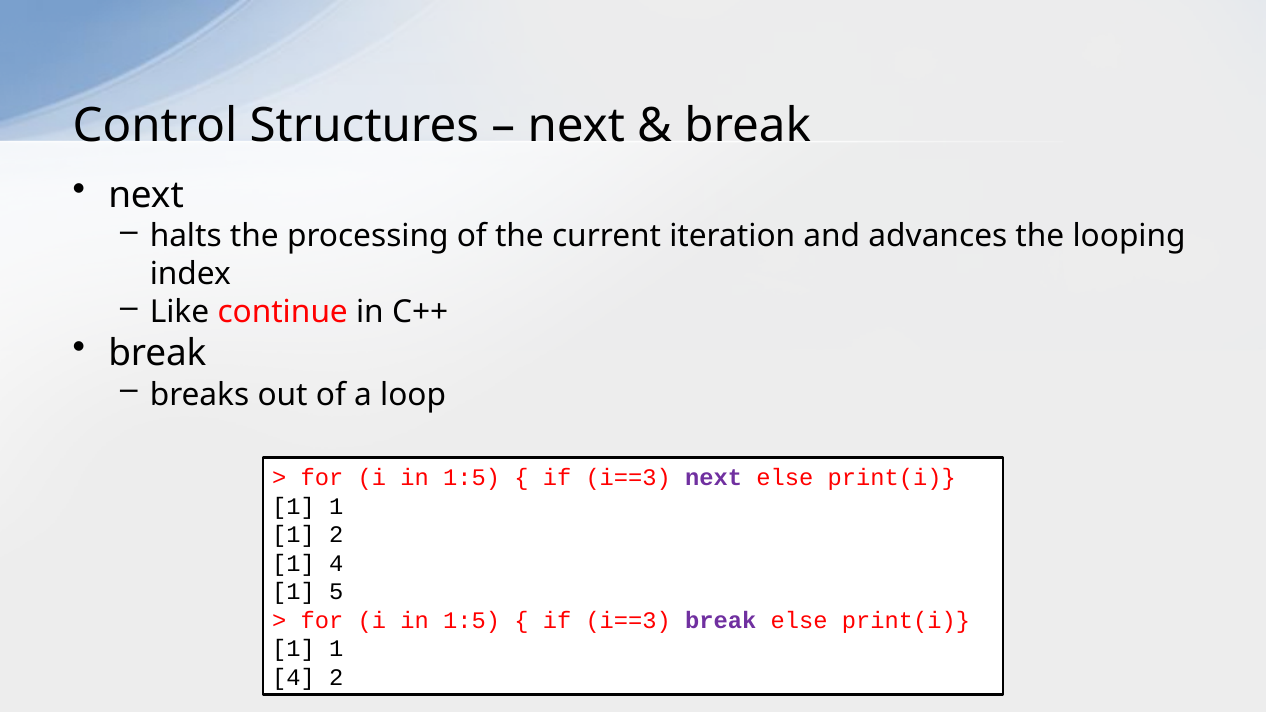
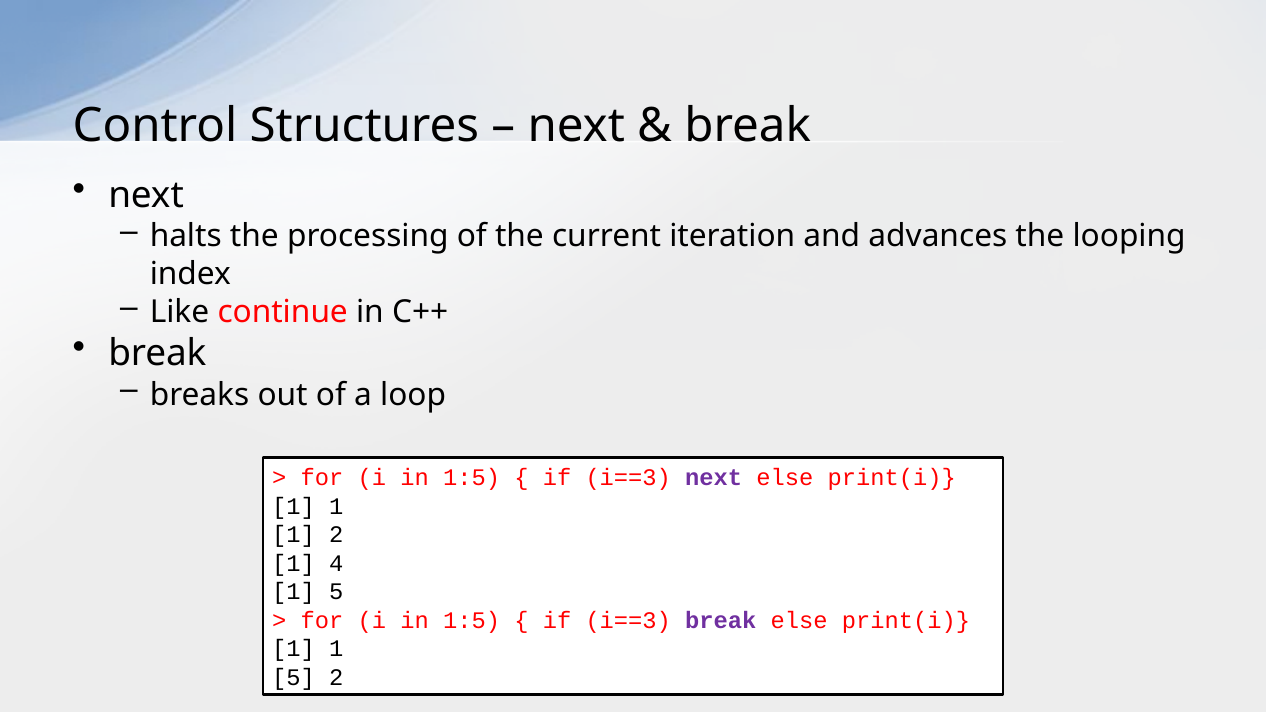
4 at (294, 677): 4 -> 5
